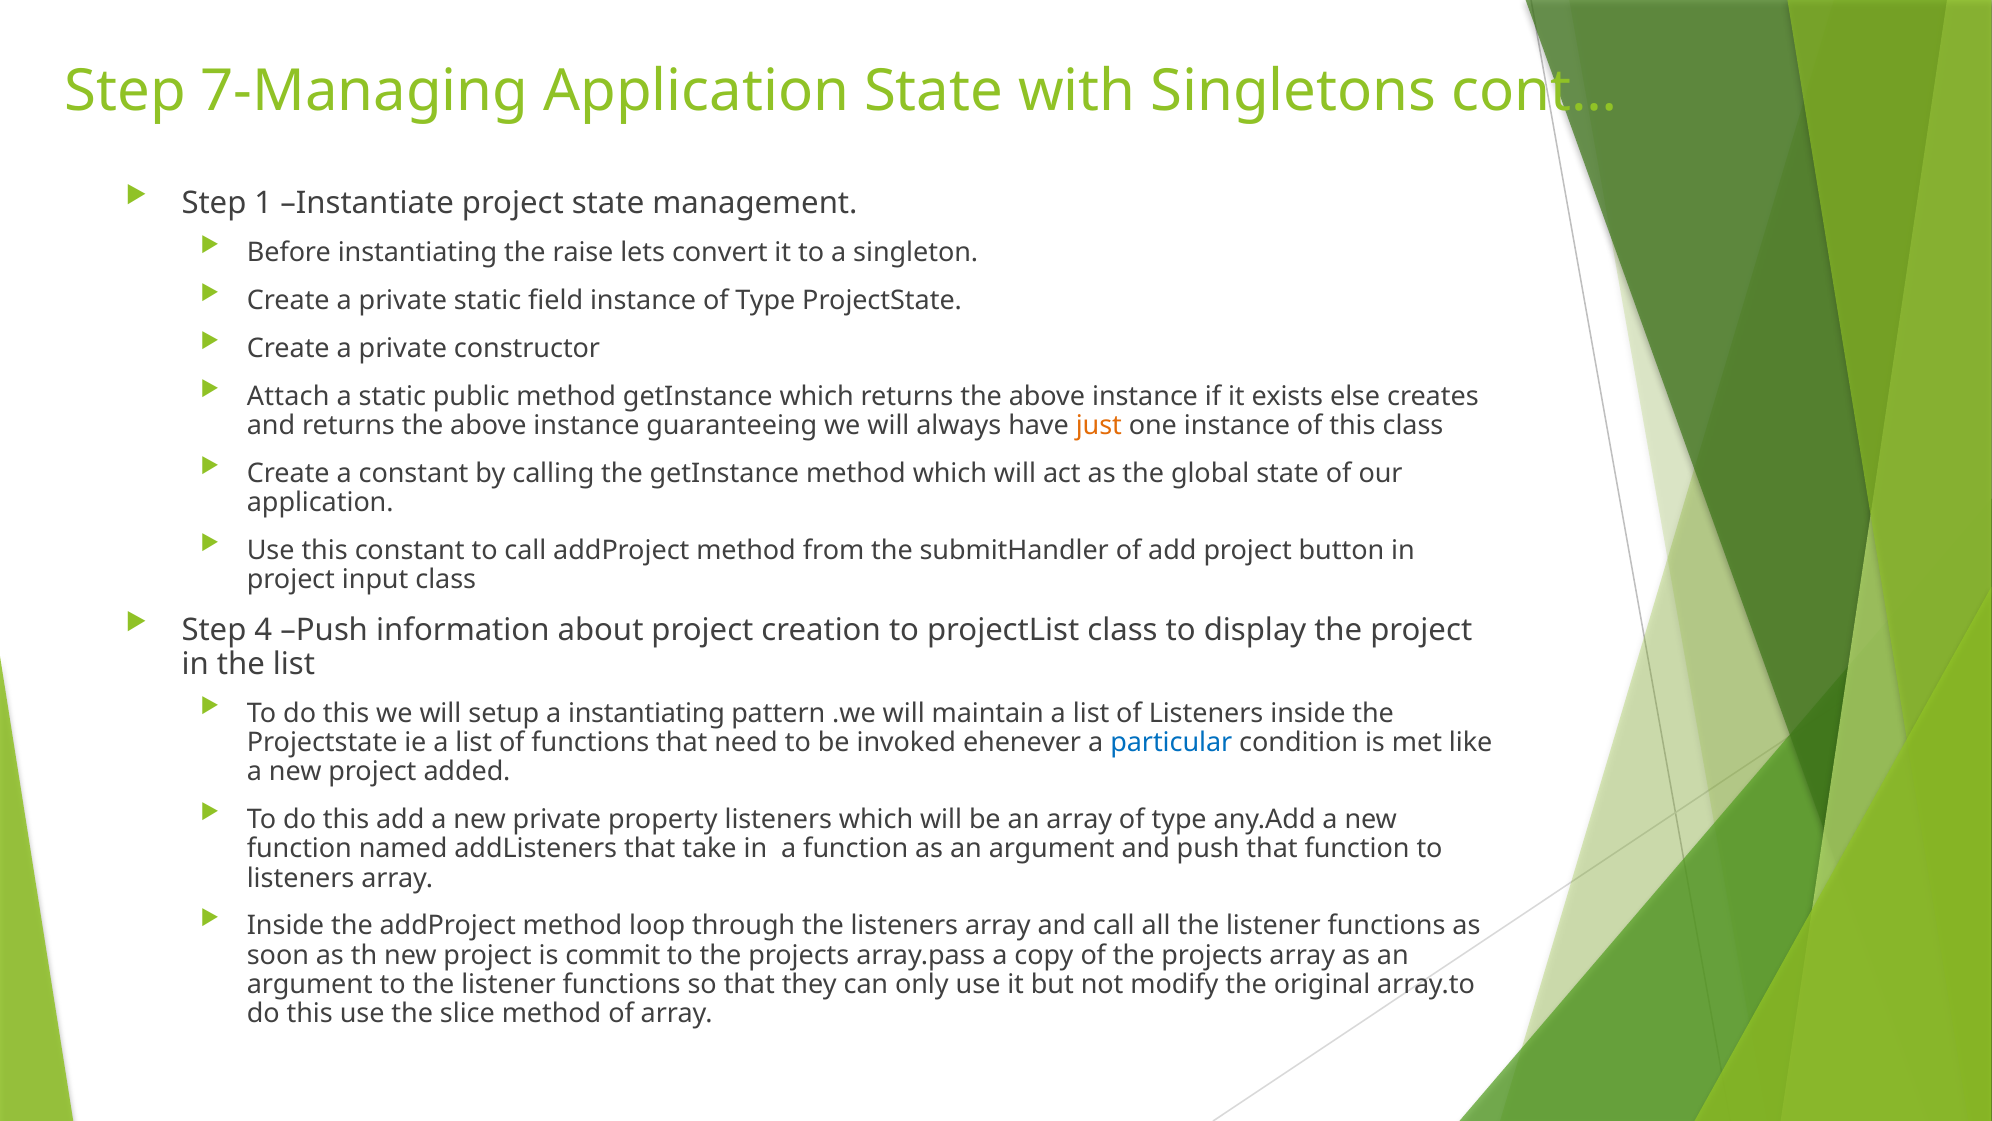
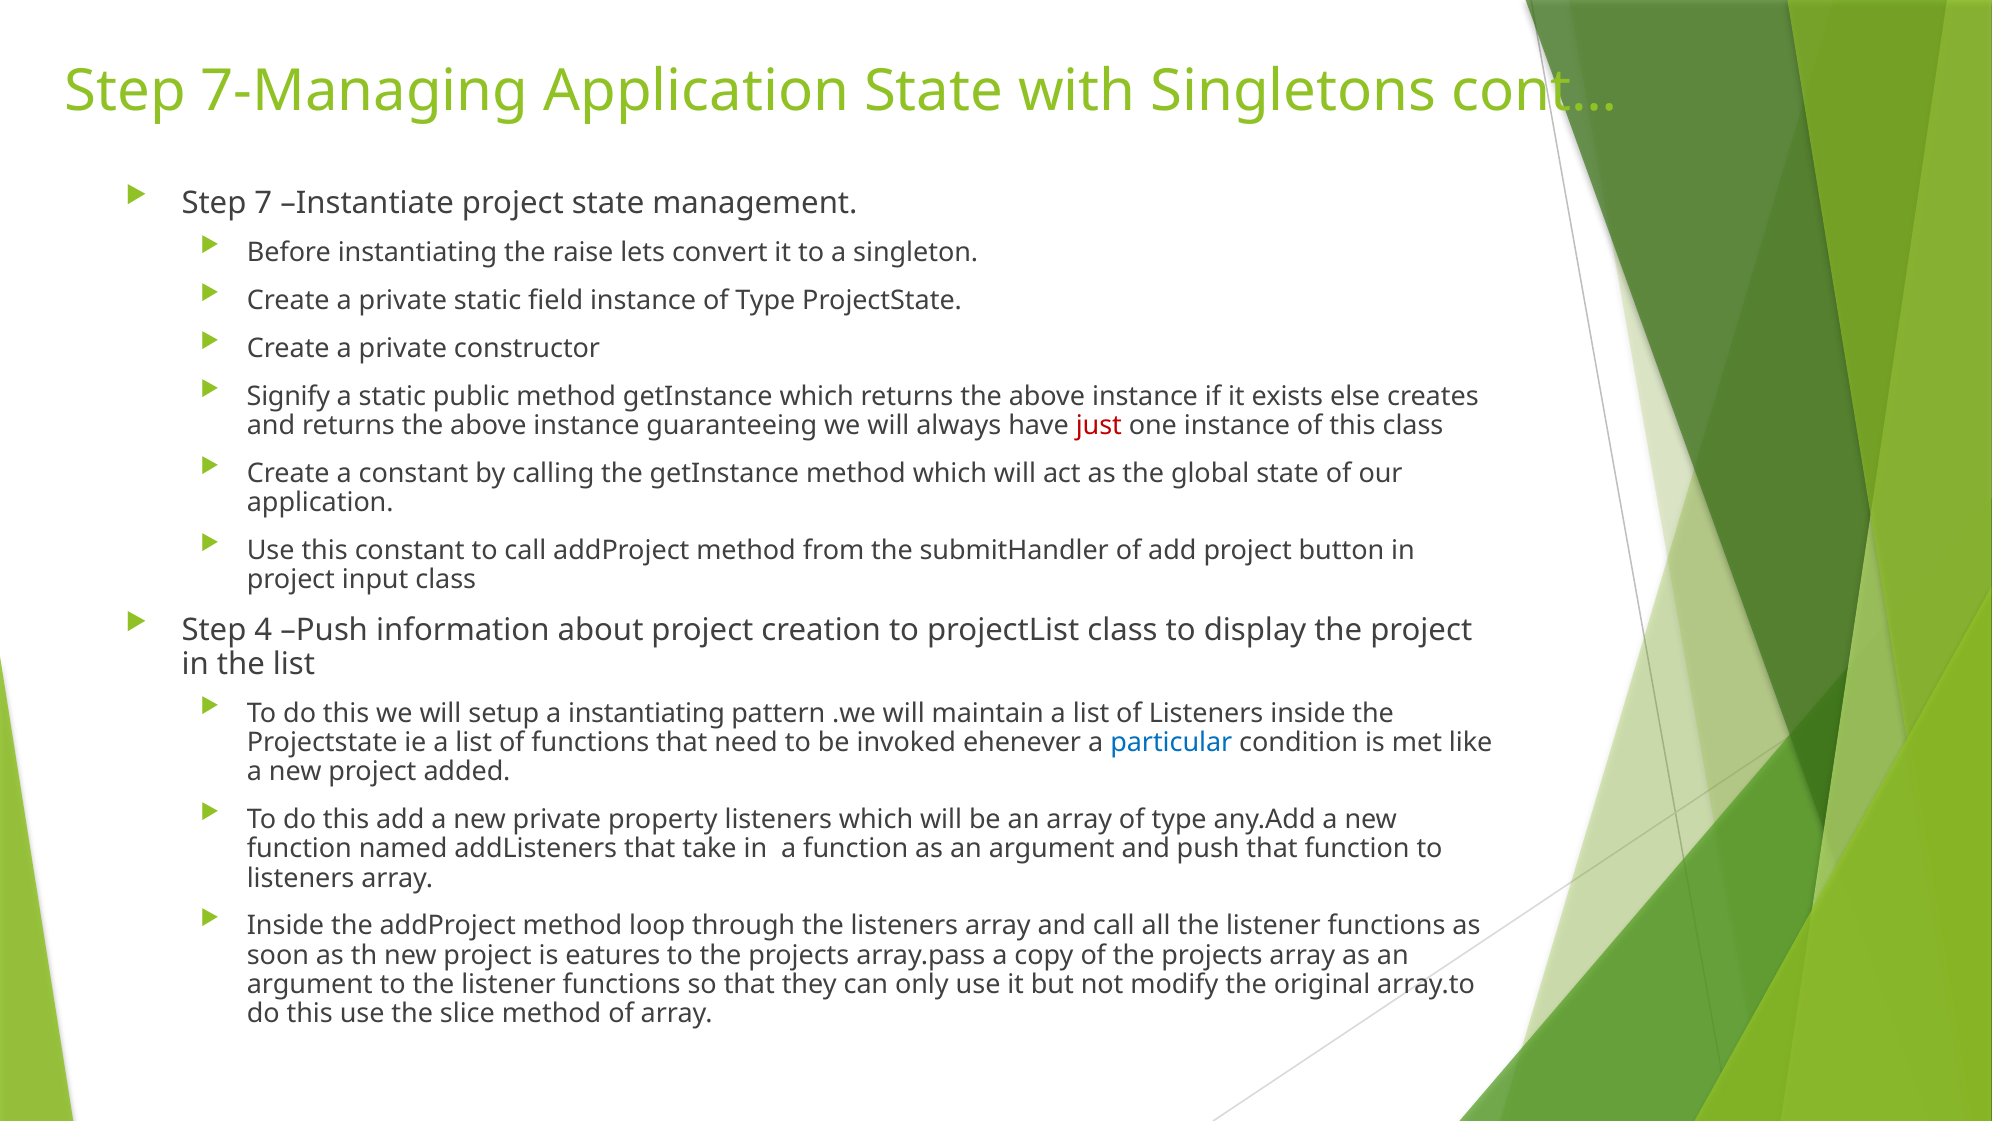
1: 1 -> 7
Attach: Attach -> Signify
just colour: orange -> red
commit: commit -> eatures
